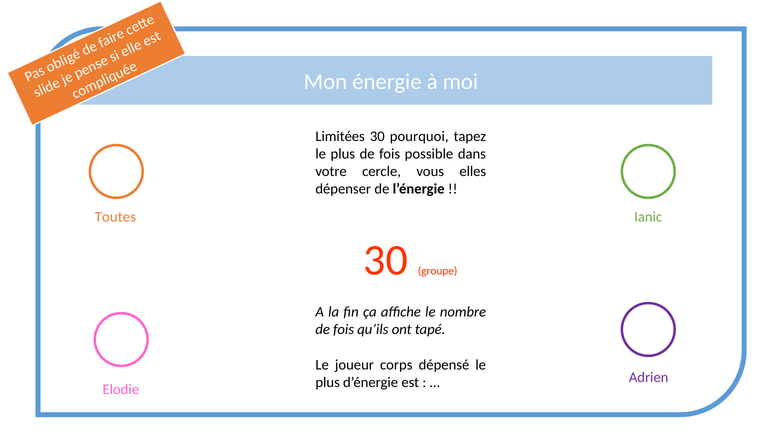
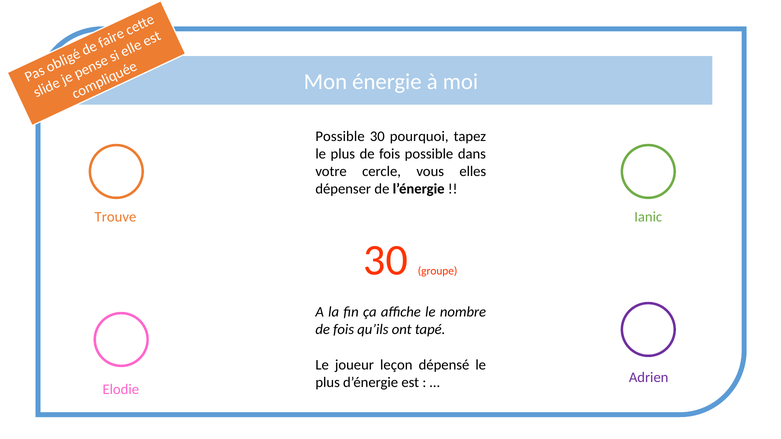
Limitées at (340, 137): Limitées -> Possible
Toutes: Toutes -> Trouve
corps: corps -> leçon
